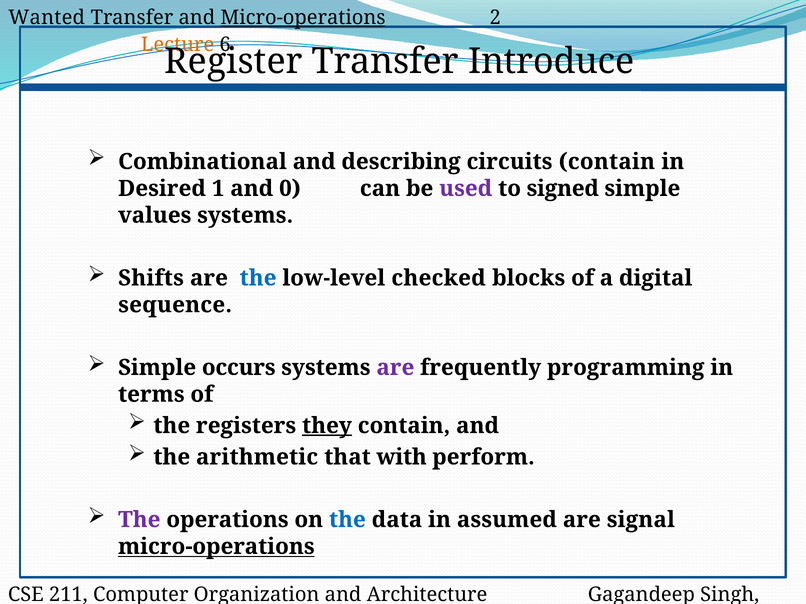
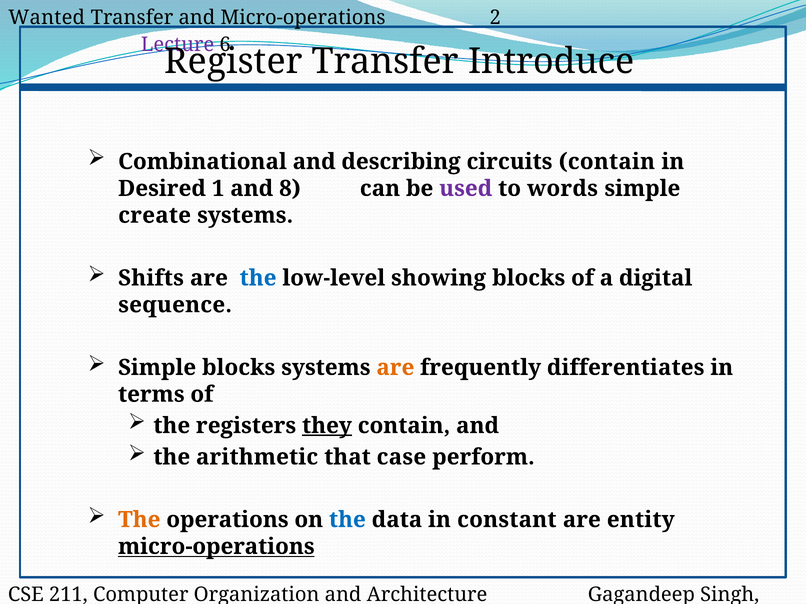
Micro-operations at (303, 17) underline: present -> none
Lecture colour: orange -> purple
0: 0 -> 8
signed: signed -> words
values: values -> create
checked: checked -> showing
Simple occurs: occurs -> blocks
are at (395, 368) colour: purple -> orange
programming: programming -> differentiates
with: with -> case
The at (139, 520) colour: purple -> orange
assumed: assumed -> constant
signal: signal -> entity
